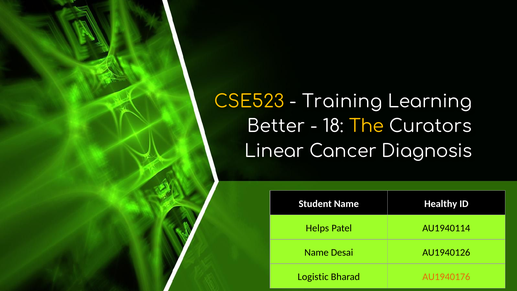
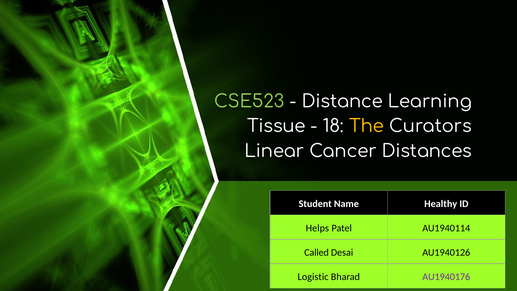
CSE523 colour: yellow -> light green
Training: Training -> Distance
Better: Better -> Tissue
Diagnosis: Diagnosis -> Distances
Name at (317, 252): Name -> Called
AU1940176 colour: orange -> purple
